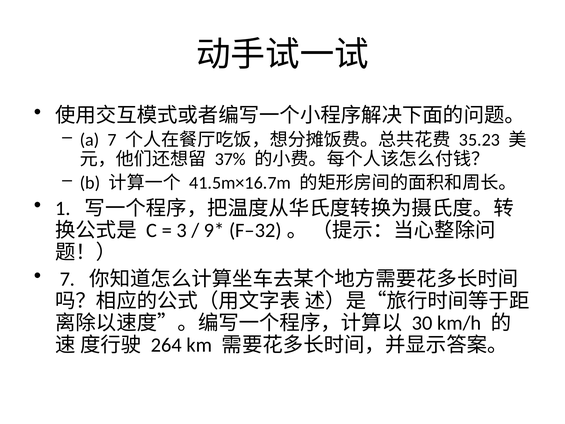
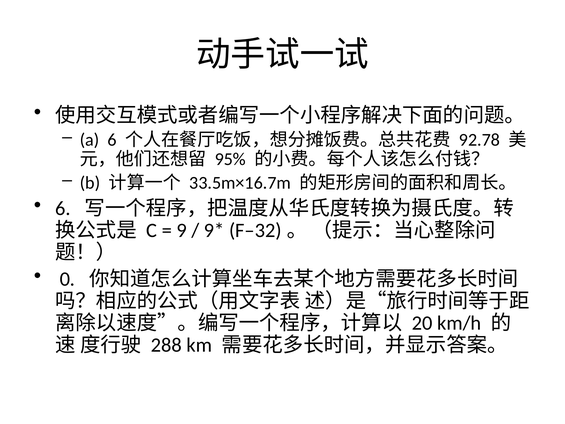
a 7: 7 -> 6
35.23: 35.23 -> 92.78
37%: 37% -> 95%
41.5m×16.7m: 41.5m×16.7m -> 33.5m×16.7m
1 at (63, 208): 1 -> 6
3: 3 -> 9
7 at (67, 279): 7 -> 0
30: 30 -> 20
264: 264 -> 288
